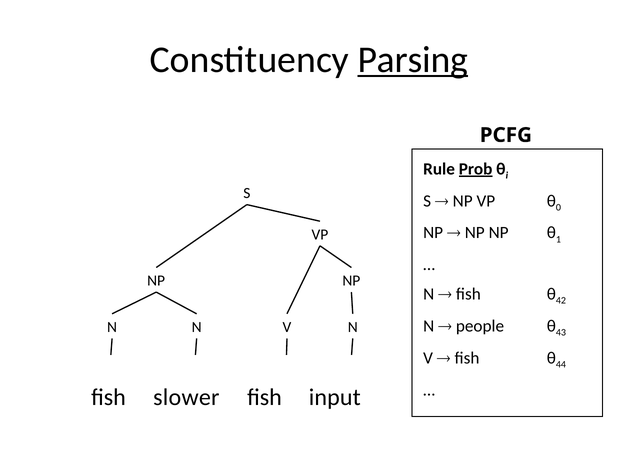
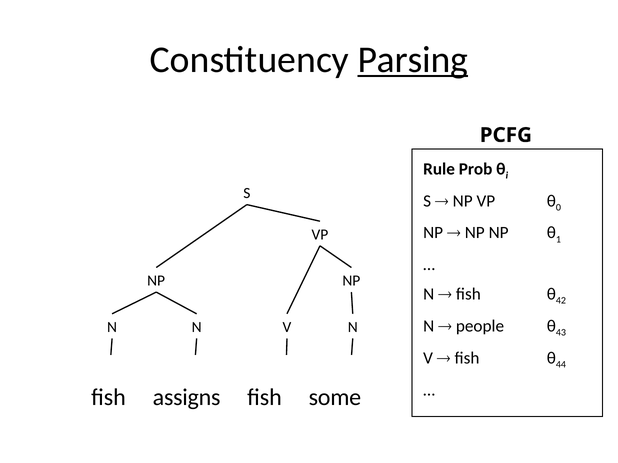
Prob underline: present -> none
slower: slower -> assigns
input: input -> some
